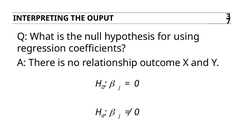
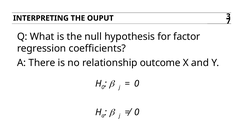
using: using -> factor
